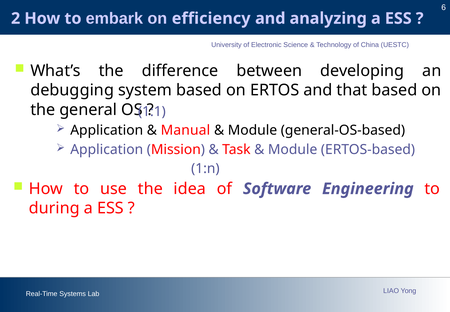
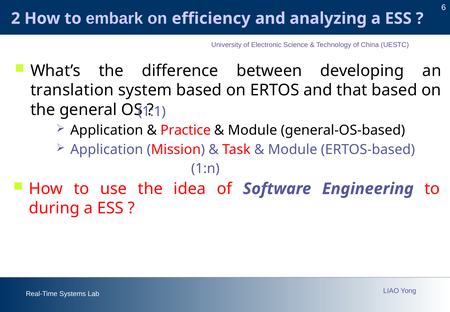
debugging: debugging -> translation
Manual: Manual -> Practice
